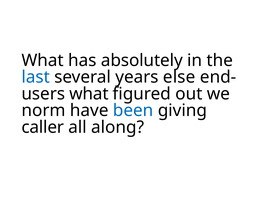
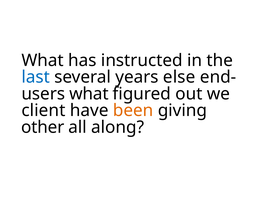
absolutely: absolutely -> instructed
norm: norm -> client
been colour: blue -> orange
caller: caller -> other
